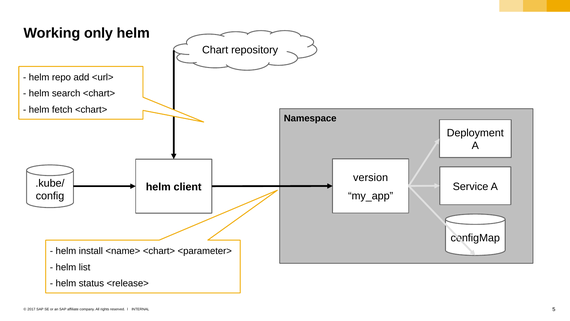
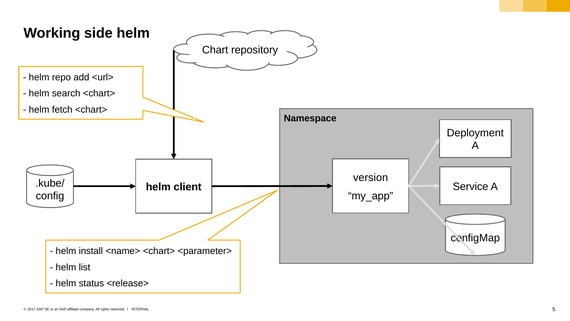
only: only -> side
